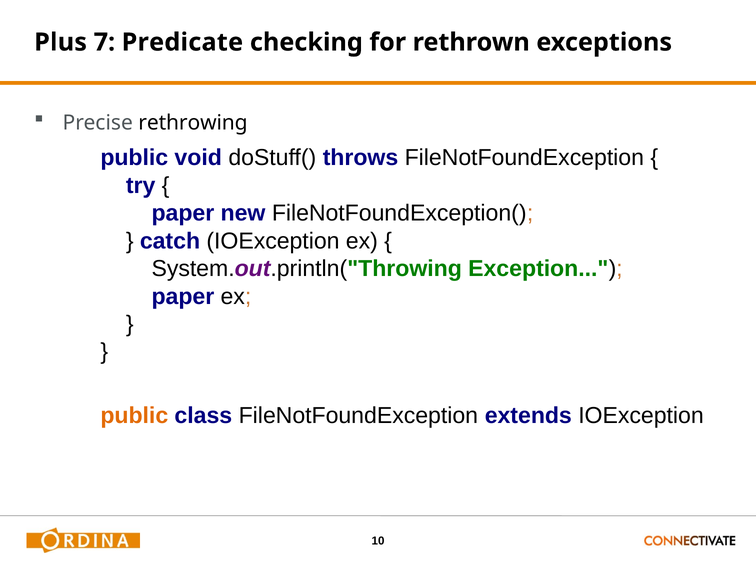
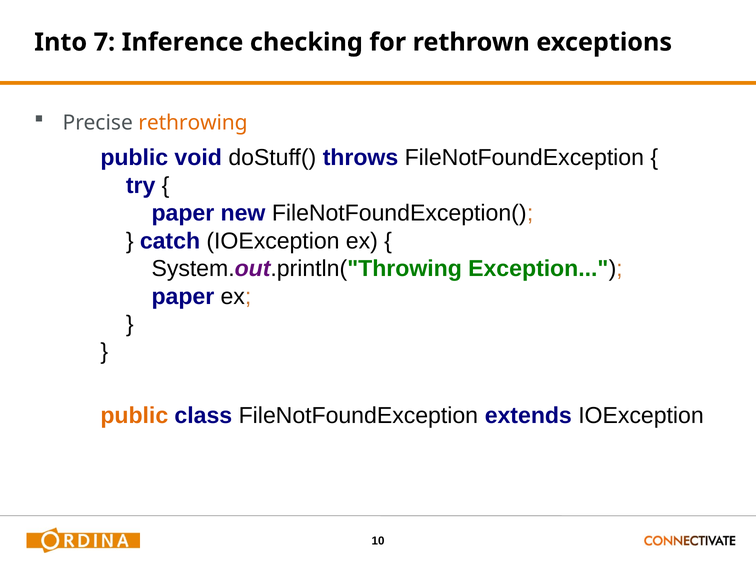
Plus: Plus -> Into
Predicate: Predicate -> Inference
rethrowing colour: black -> orange
